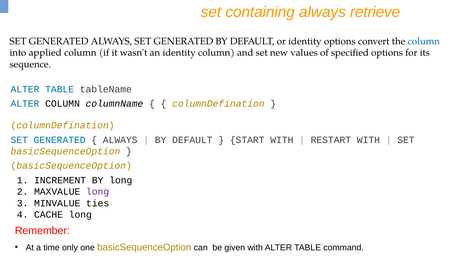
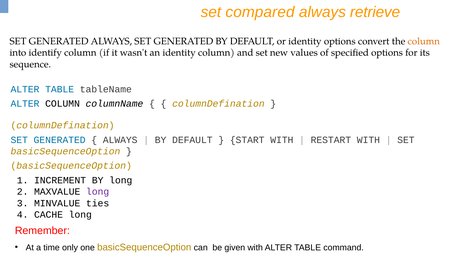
containing: containing -> compared
column at (424, 41) colour: blue -> orange
applied: applied -> identify
